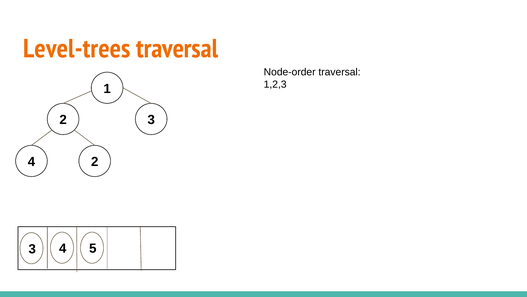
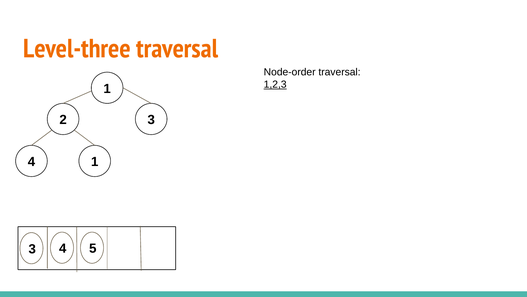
Level-trees: Level-trees -> Level-three
1,2,3 underline: none -> present
4 2: 2 -> 1
